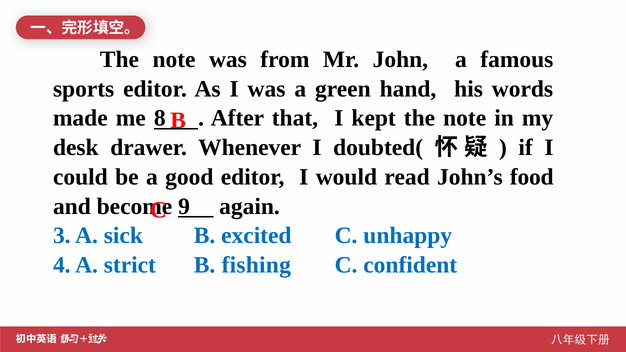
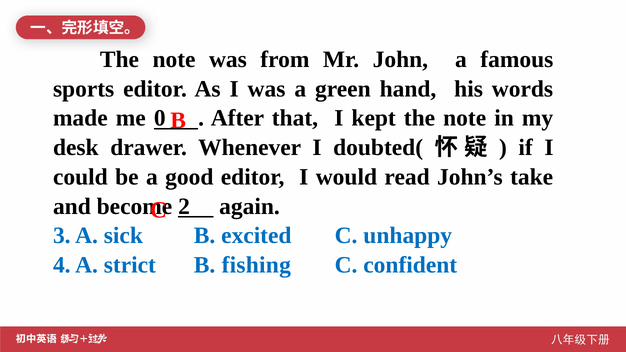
8: 8 -> 0
food: food -> take
9: 9 -> 2
